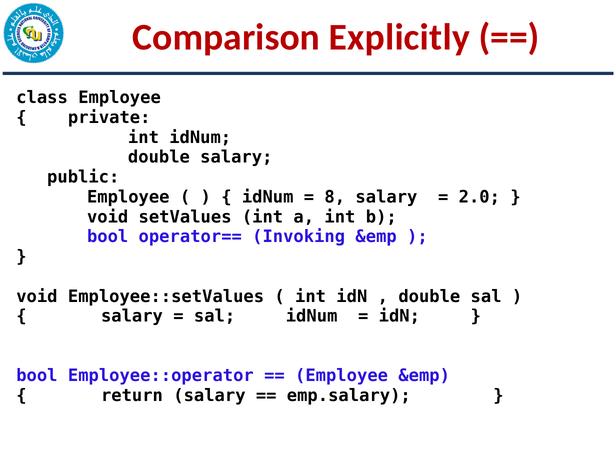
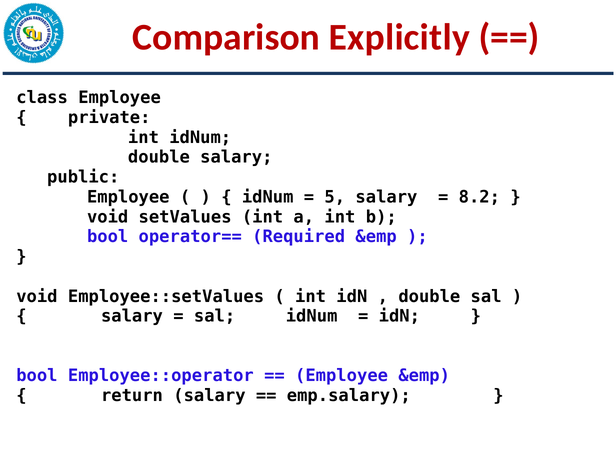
8: 8 -> 5
2.0: 2.0 -> 8.2
Invoking: Invoking -> Required
